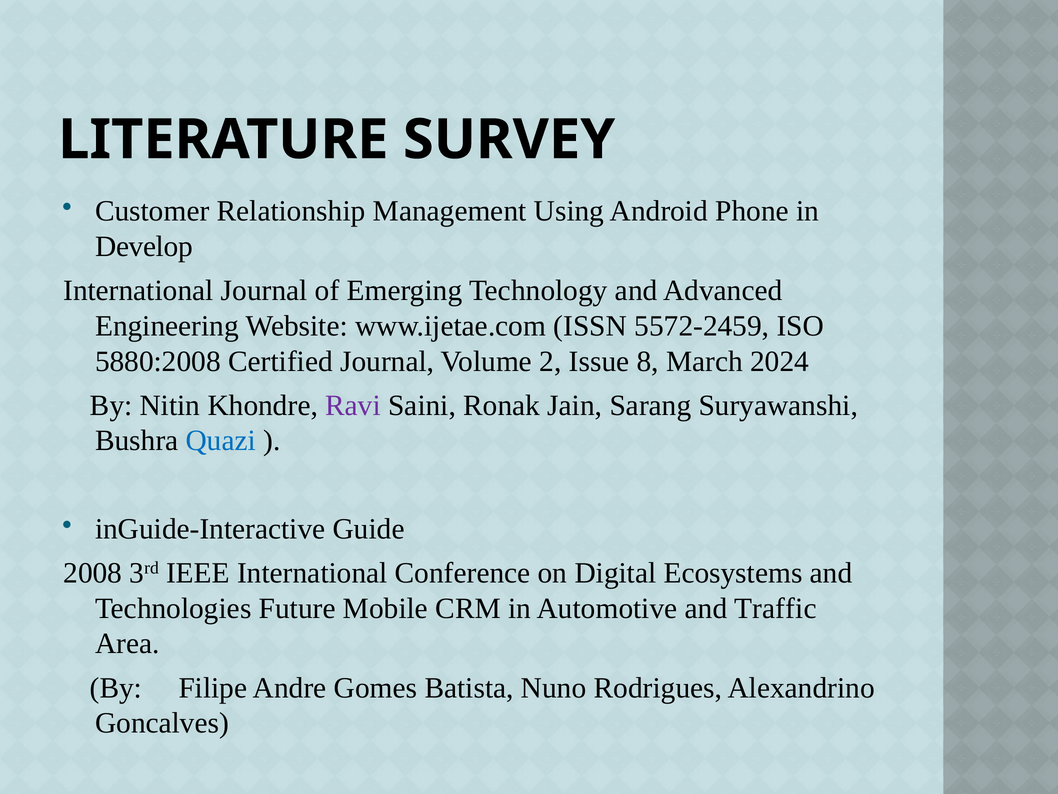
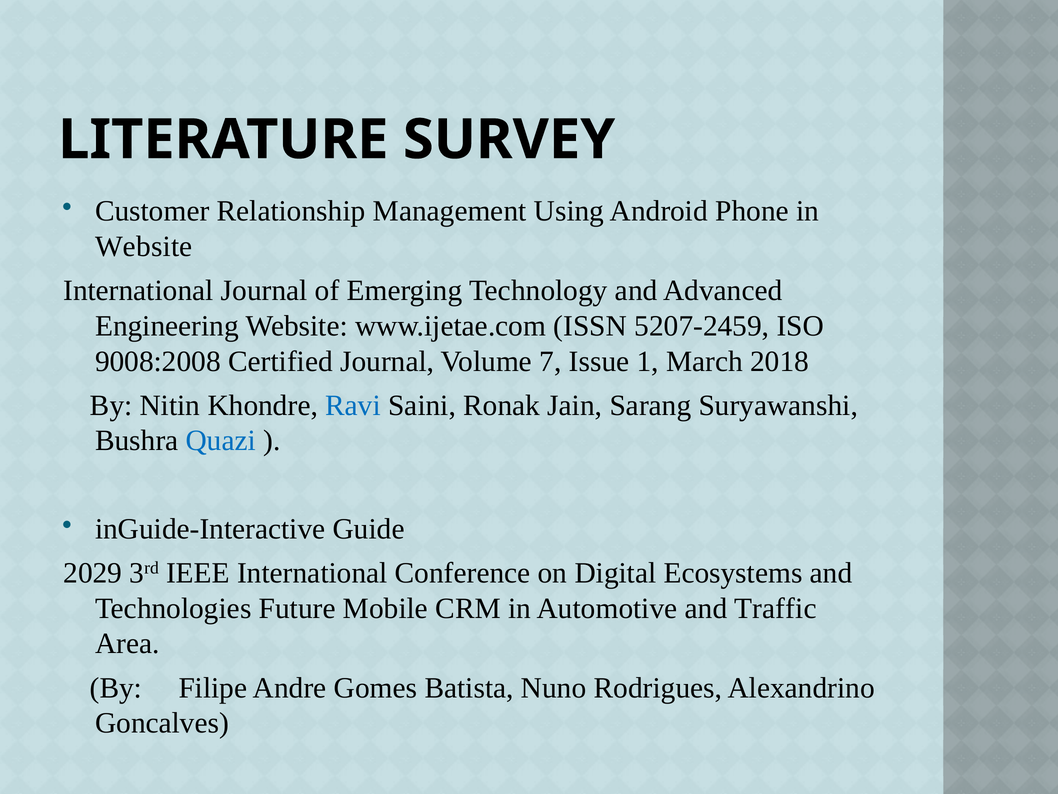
Develop at (144, 246): Develop -> Website
5572-2459: 5572-2459 -> 5207-2459
5880:2008: 5880:2008 -> 9008:2008
2: 2 -> 7
8: 8 -> 1
2024: 2024 -> 2018
Ravi colour: purple -> blue
2008: 2008 -> 2029
